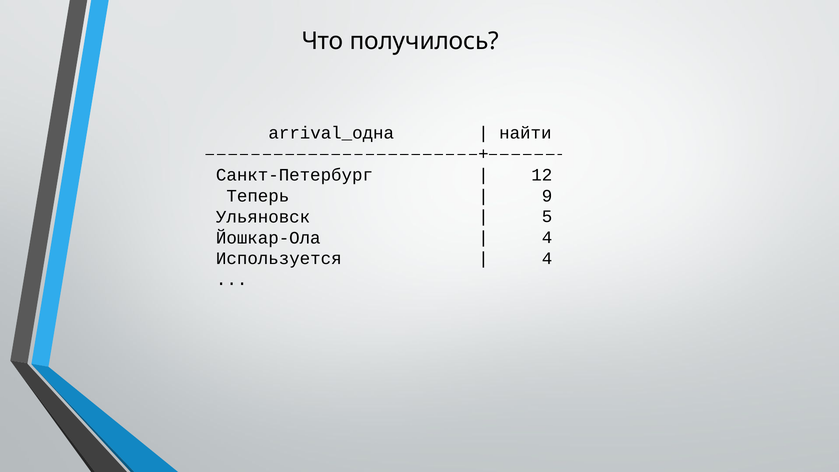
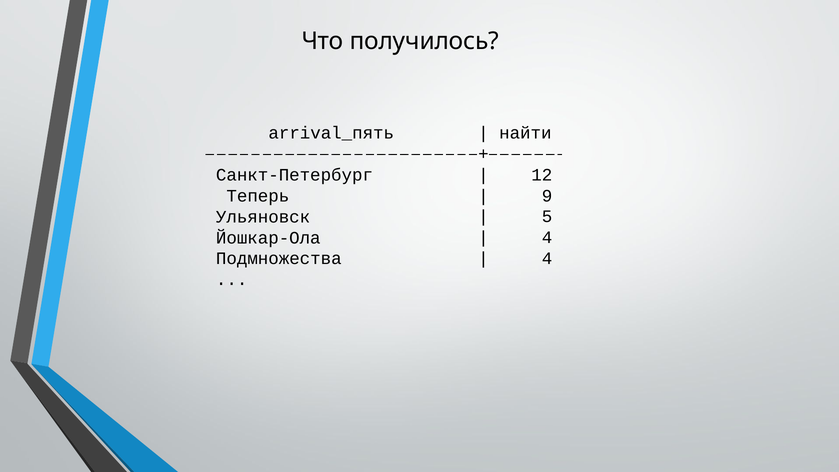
arrival_одна: arrival_одна -> arrival_пять
Используется: Используется -> Подмножества
